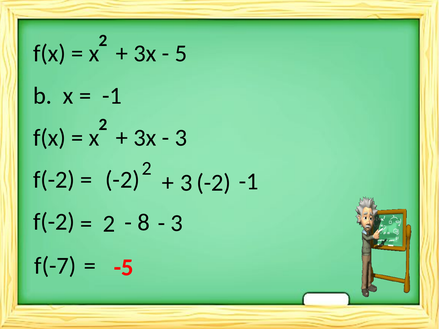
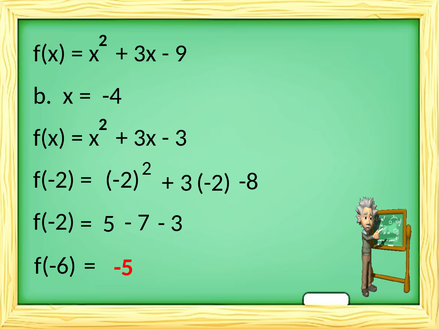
5: 5 -> 9
-1 at (112, 96): -1 -> -4
-1 at (249, 182): -1 -> -8
2 at (109, 224): 2 -> 5
8: 8 -> 7
f(-7: f(-7 -> f(-6
